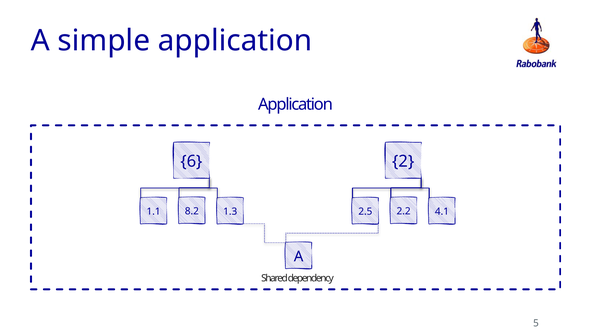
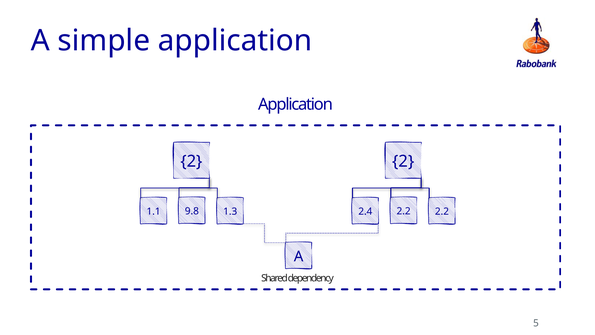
6 at (192, 161): 6 -> 2
8.2: 8.2 -> 9.8
2.5: 2.5 -> 2.4
2.2 4.1: 4.1 -> 2.2
